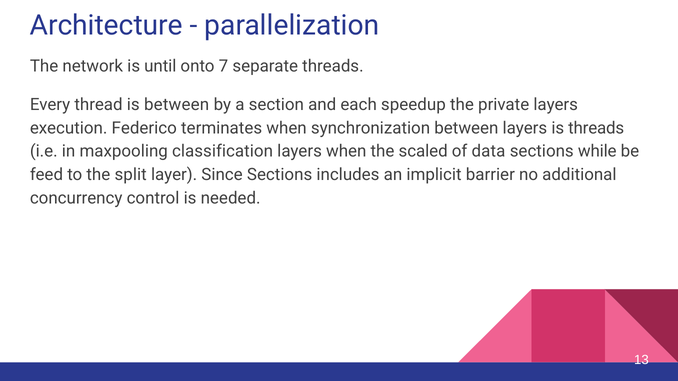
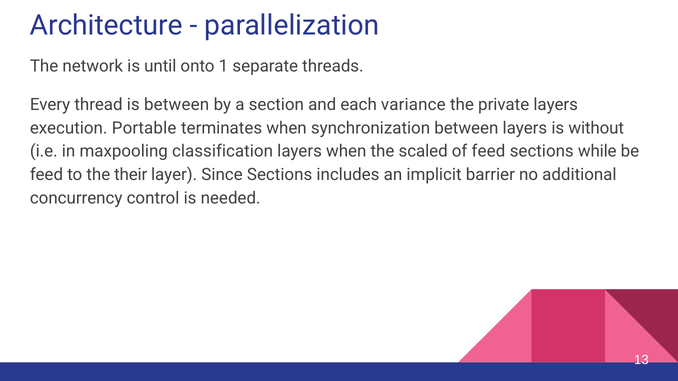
7: 7 -> 1
speedup: speedup -> variance
Federico: Federico -> Portable
is threads: threads -> without
of data: data -> feed
split: split -> their
